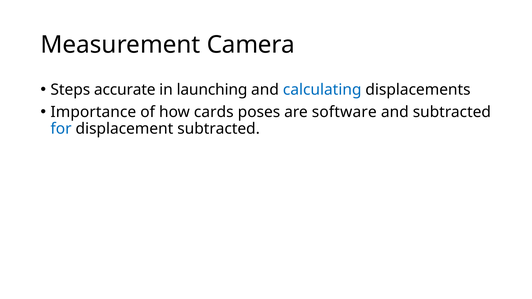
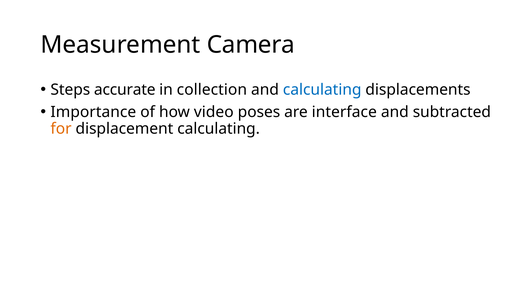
launching: launching -> collection
cards: cards -> video
software: software -> interface
for colour: blue -> orange
displacement subtracted: subtracted -> calculating
